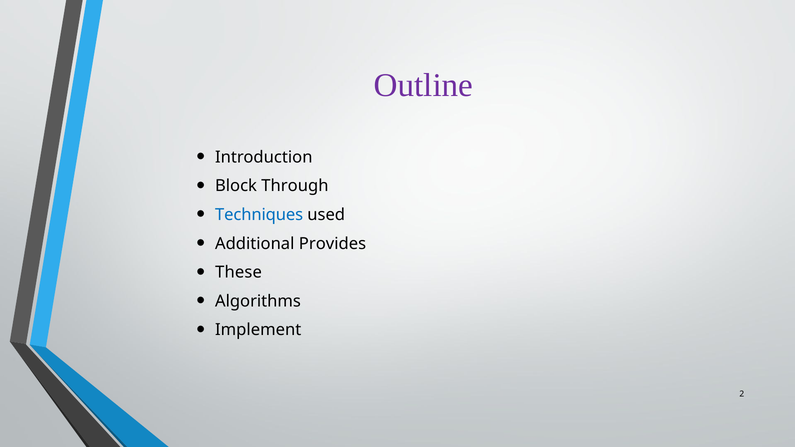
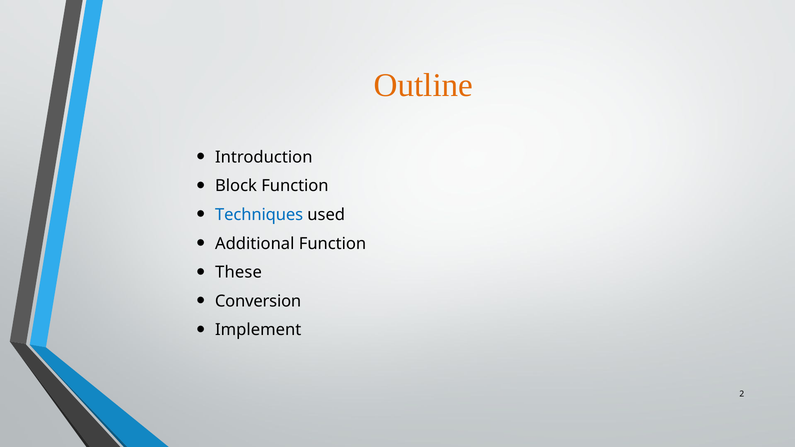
Outline colour: purple -> orange
Block Through: Through -> Function
Additional Provides: Provides -> Function
Algorithms: Algorithms -> Conversion
